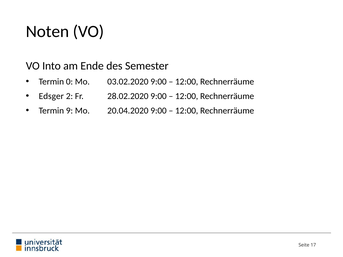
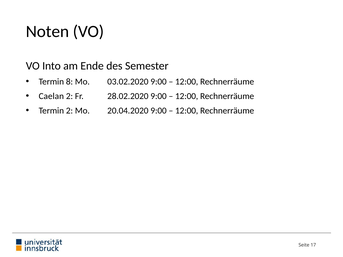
0: 0 -> 8
Edsger: Edsger -> Caelan
Termin 9: 9 -> 2
